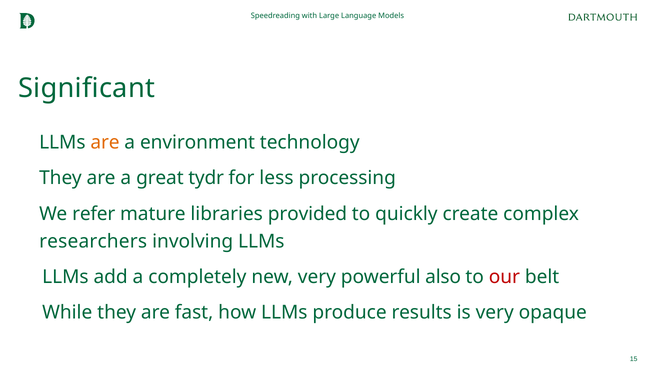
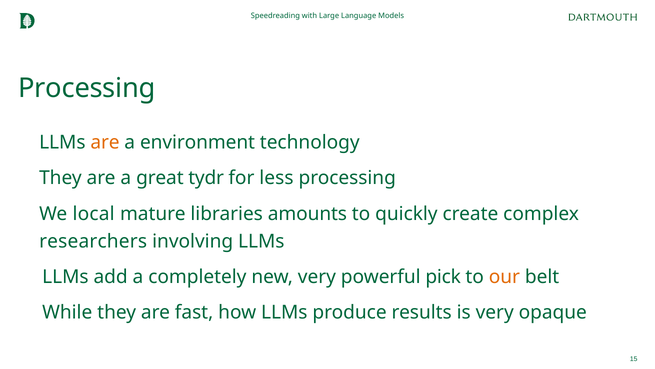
Significant at (87, 88): Significant -> Processing
refer: refer -> local
provided: provided -> amounts
also: also -> pick
our colour: red -> orange
